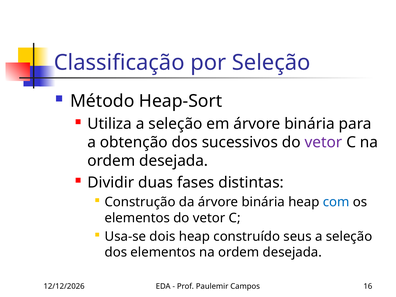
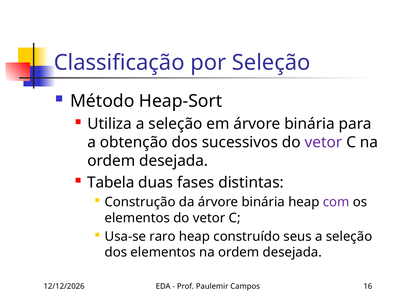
Dividir: Dividir -> Tabela
com colour: blue -> purple
dois: dois -> raro
